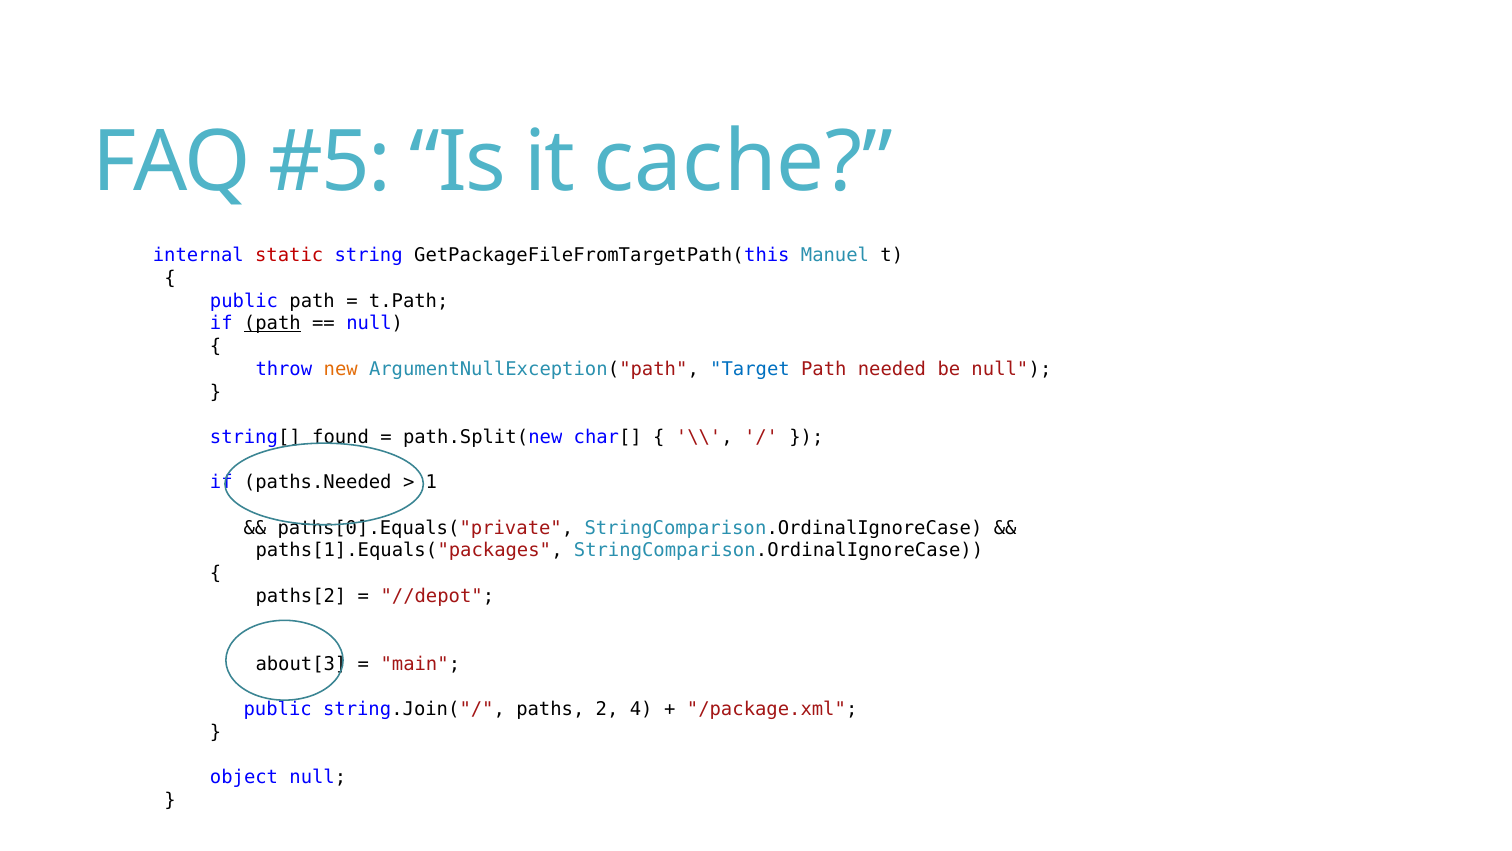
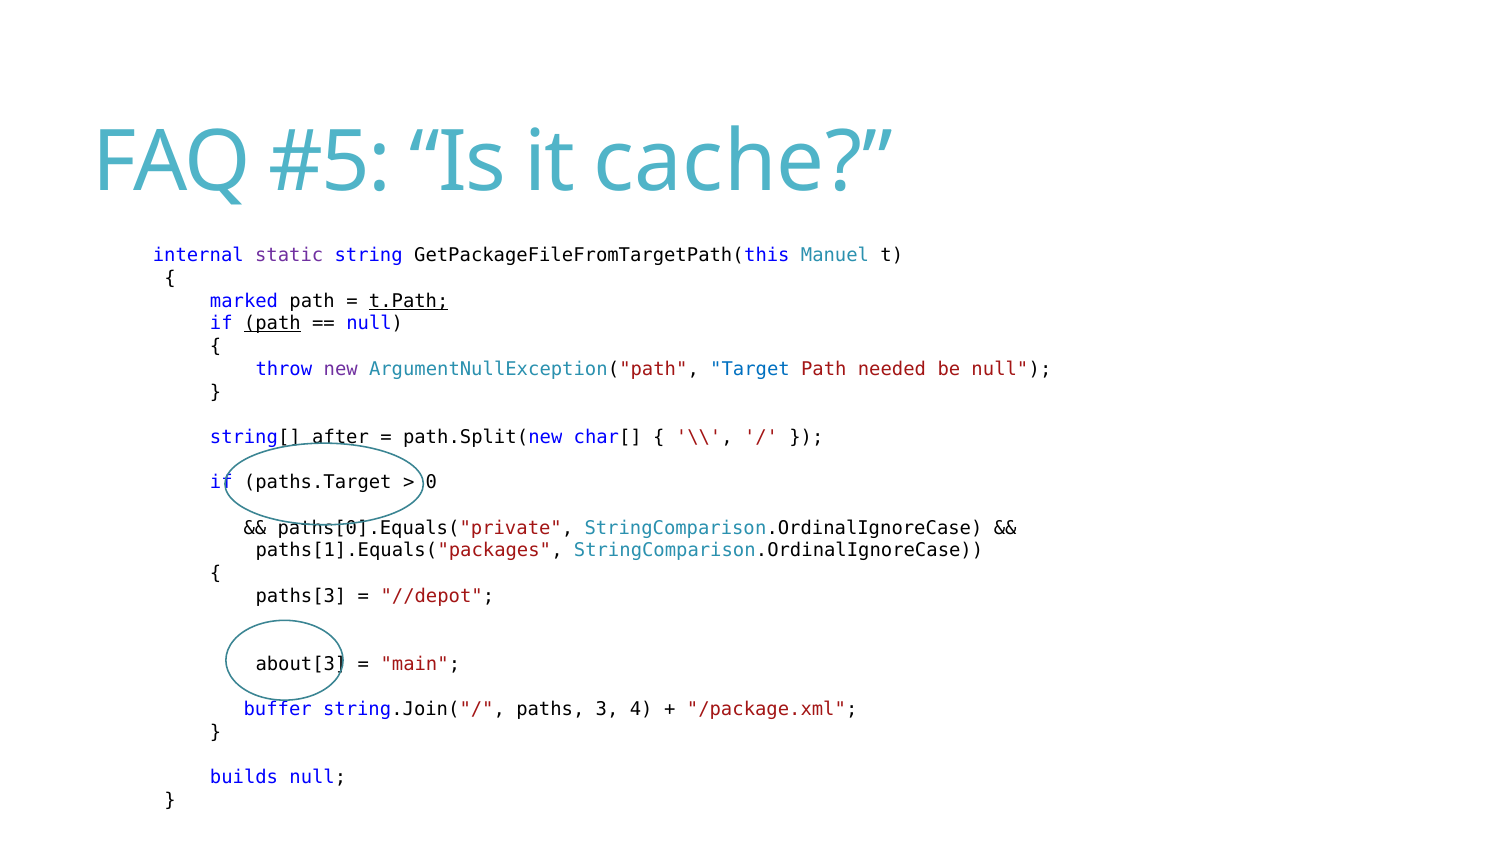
static colour: red -> purple
public at (244, 301): public -> marked
t.Path underline: none -> present
new colour: orange -> purple
found: found -> after
paths.Needed: paths.Needed -> paths.Target
1: 1 -> 0
paths[2: paths[2 -> paths[3
public at (278, 709): public -> buffer
2: 2 -> 3
object: object -> builds
